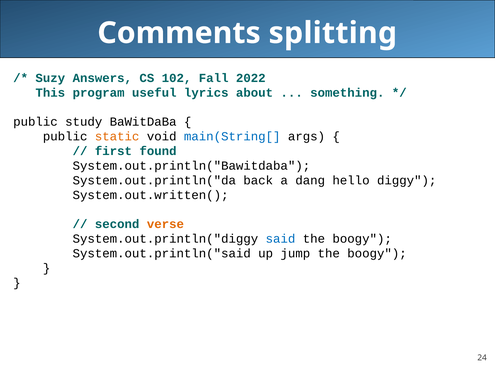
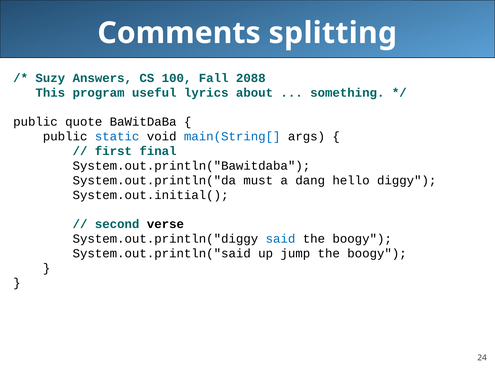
102: 102 -> 100
2022: 2022 -> 2088
study: study -> quote
static colour: orange -> blue
found: found -> final
back: back -> must
System.out.written(: System.out.written( -> System.out.initial(
verse colour: orange -> black
